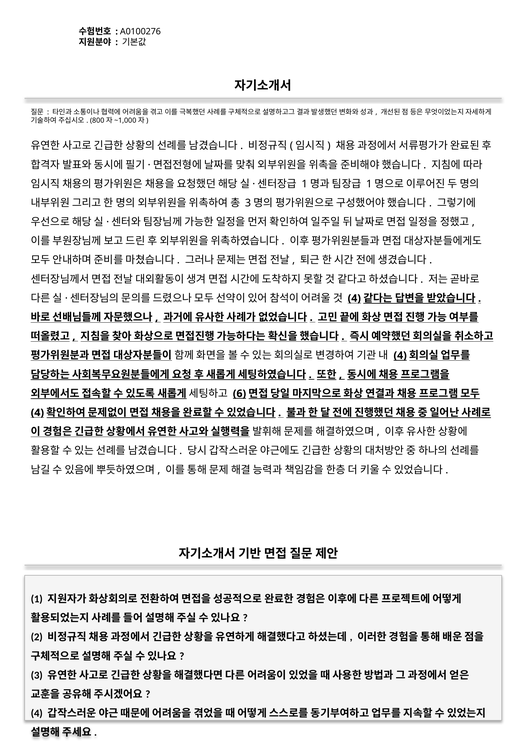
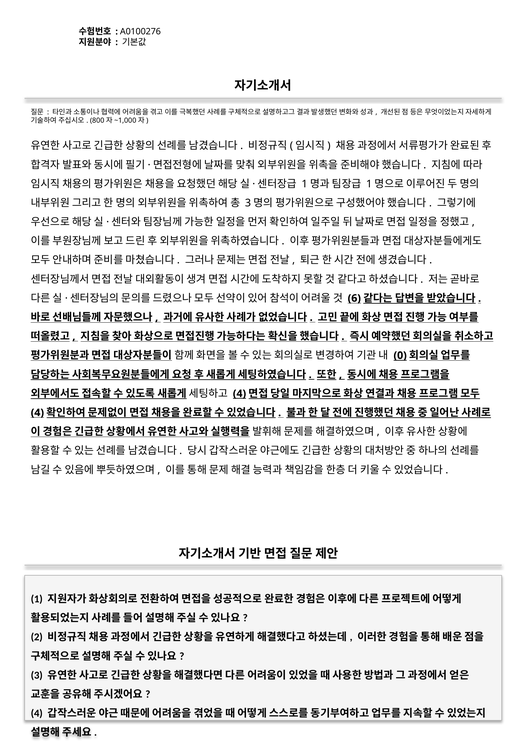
4 at (354, 299): 4 -> 6
4 at (400, 356): 4 -> 0
6 at (239, 394): 6 -> 4
